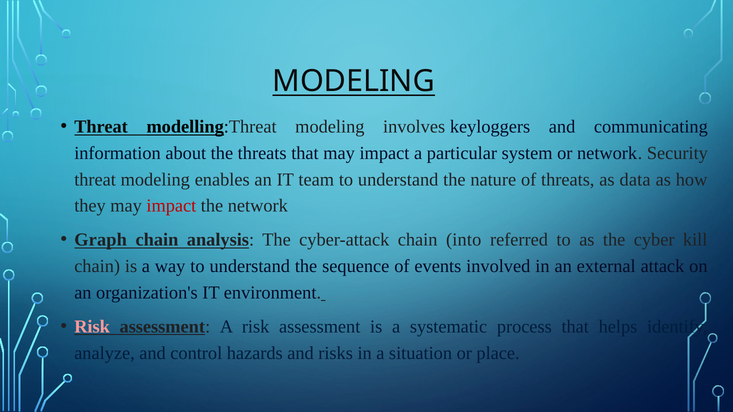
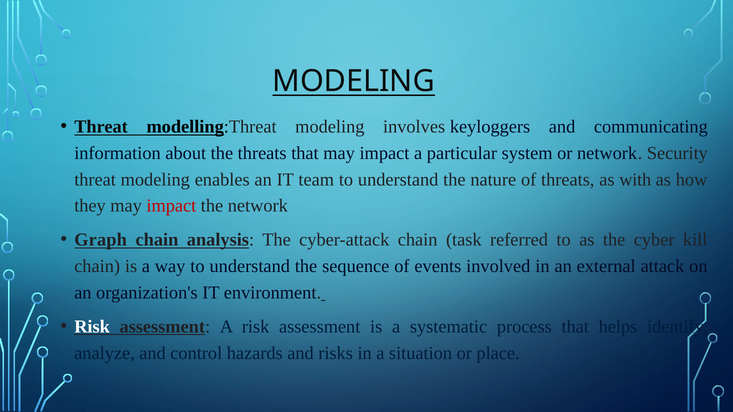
data: data -> with
into: into -> task
Risk at (92, 327) colour: pink -> white
